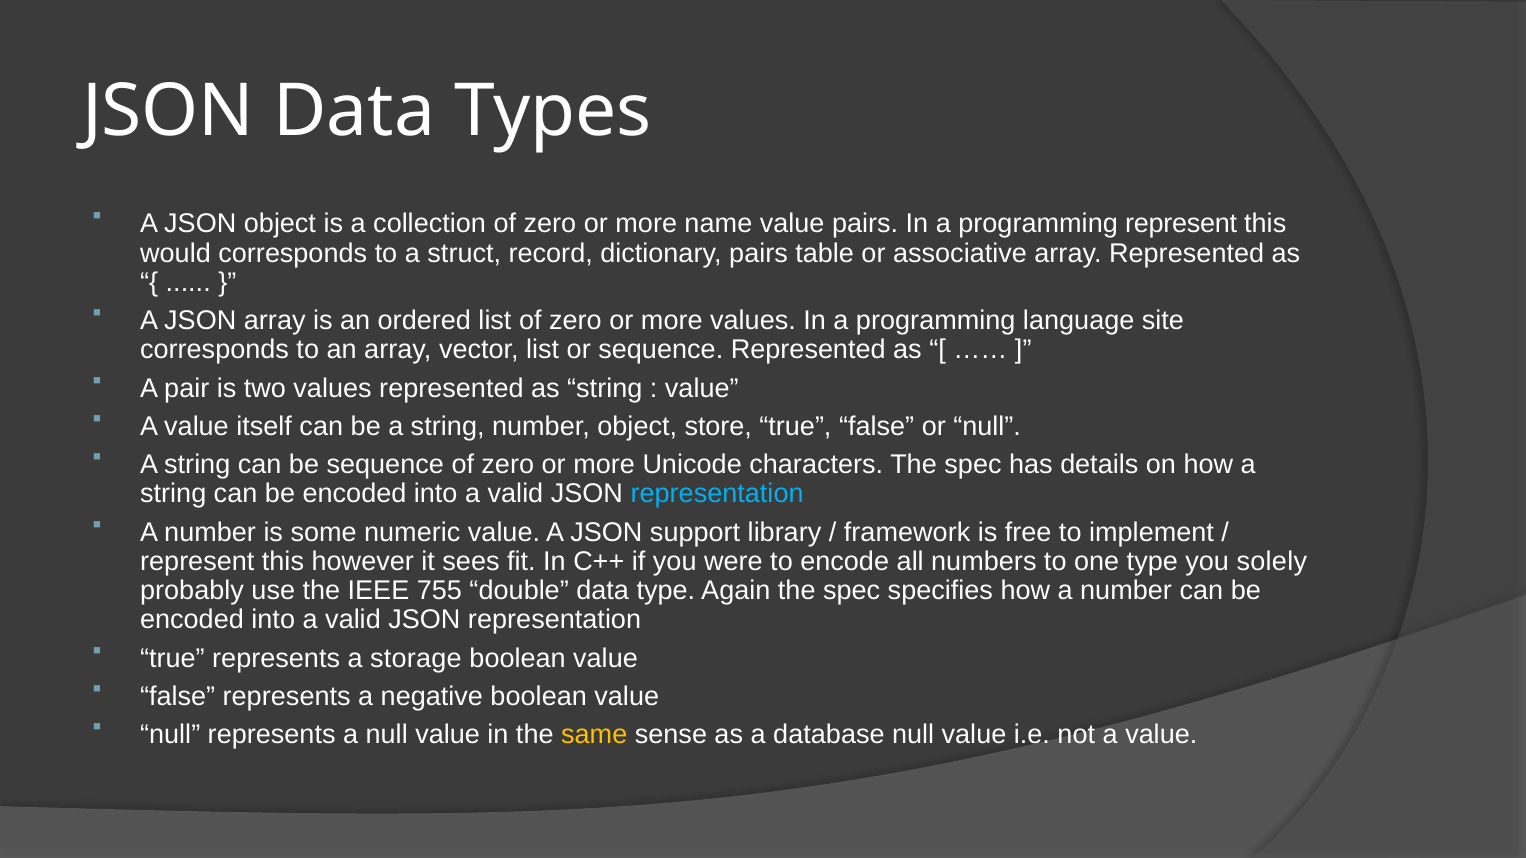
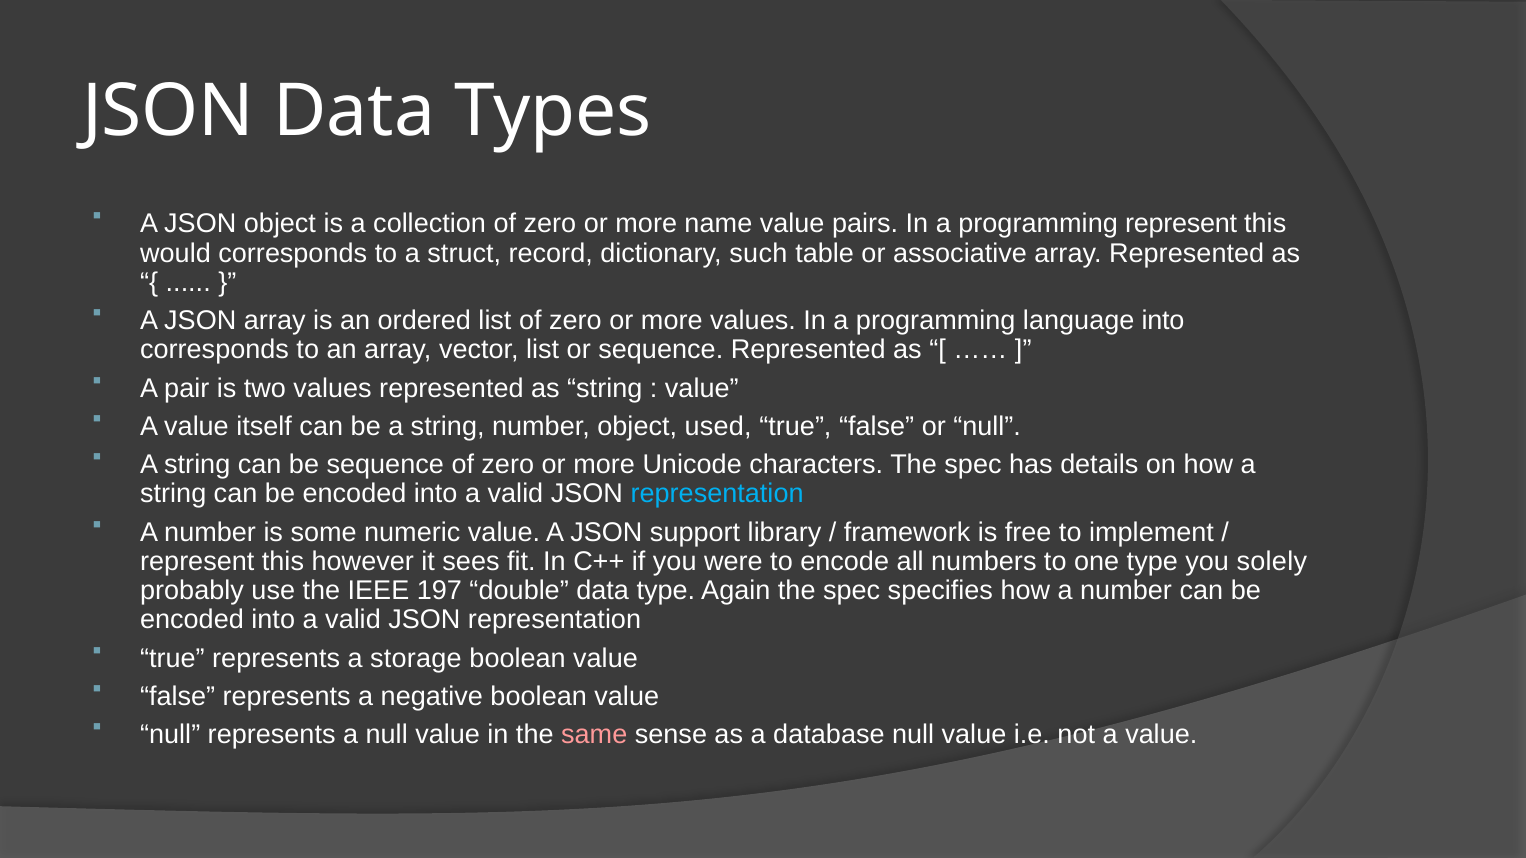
dictionary pairs: pairs -> such
language site: site -> into
store: store -> used
755: 755 -> 197
same colour: yellow -> pink
